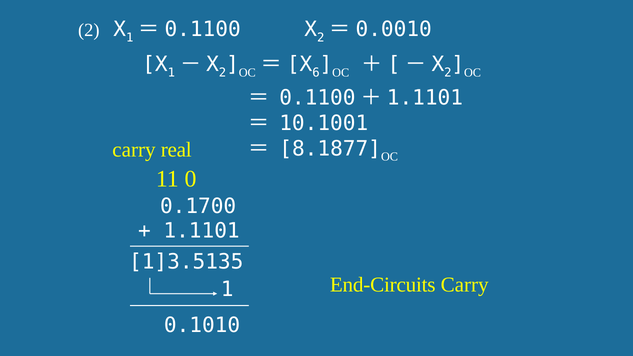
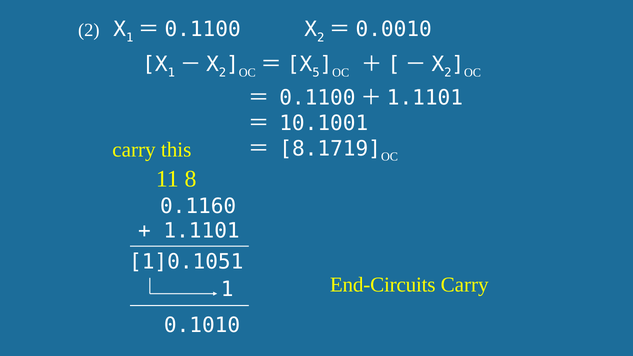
6: 6 -> 5
real: real -> this
8.1877: 8.1877 -> 8.1719
0: 0 -> 8
0.1700: 0.1700 -> 0.1160
1]3.5135: 1]3.5135 -> 1]0.1051
